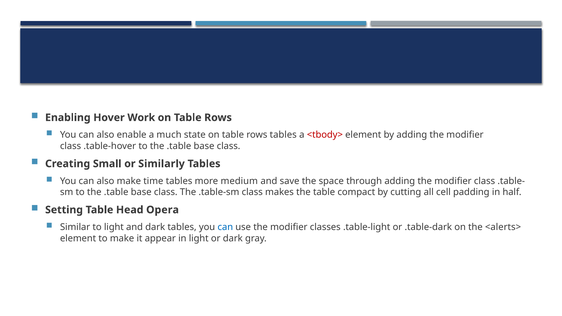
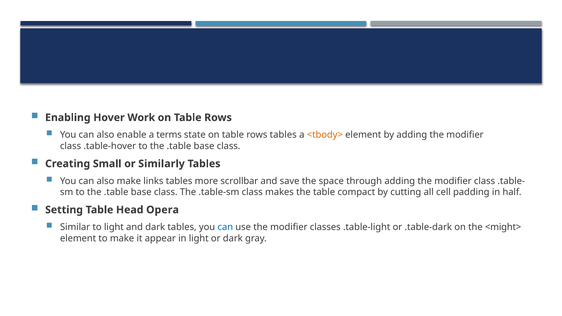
much: much -> terms
<tbody> colour: red -> orange
time: time -> links
medium: medium -> scrollbar
<alerts>: <alerts> -> <might>
